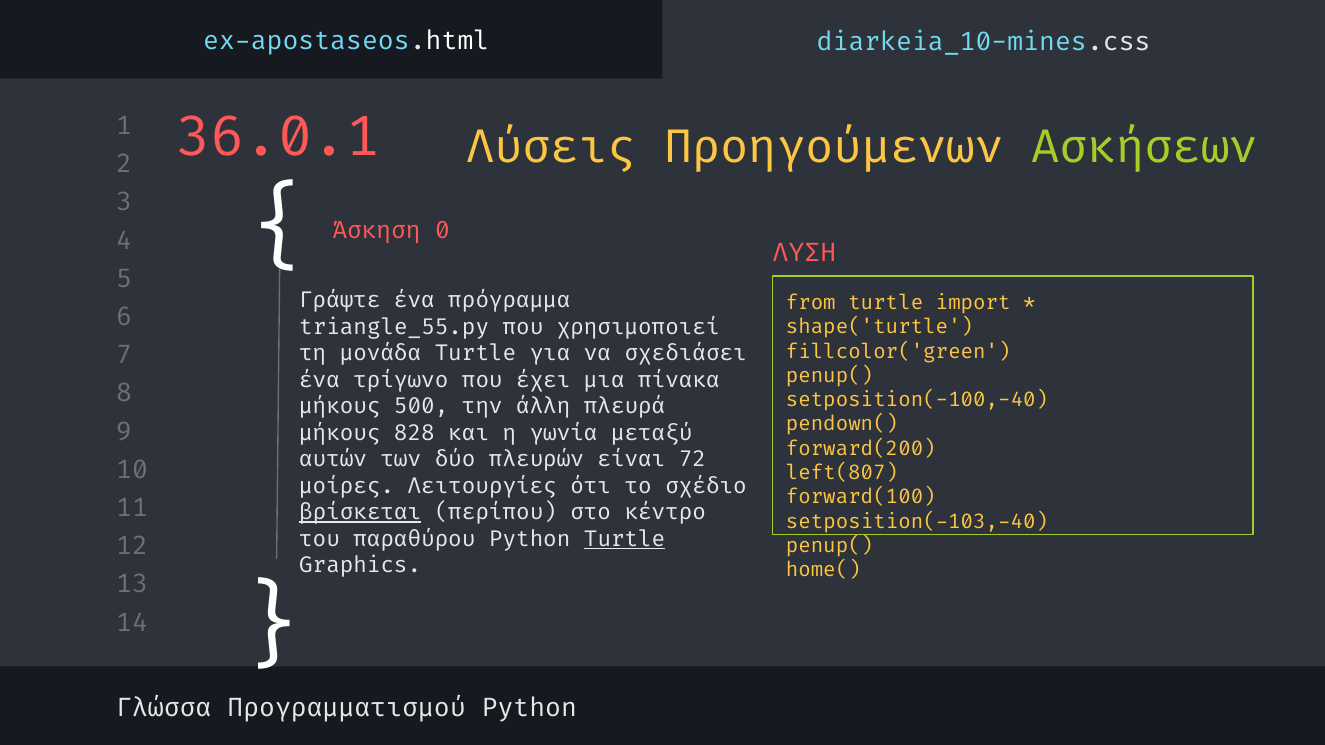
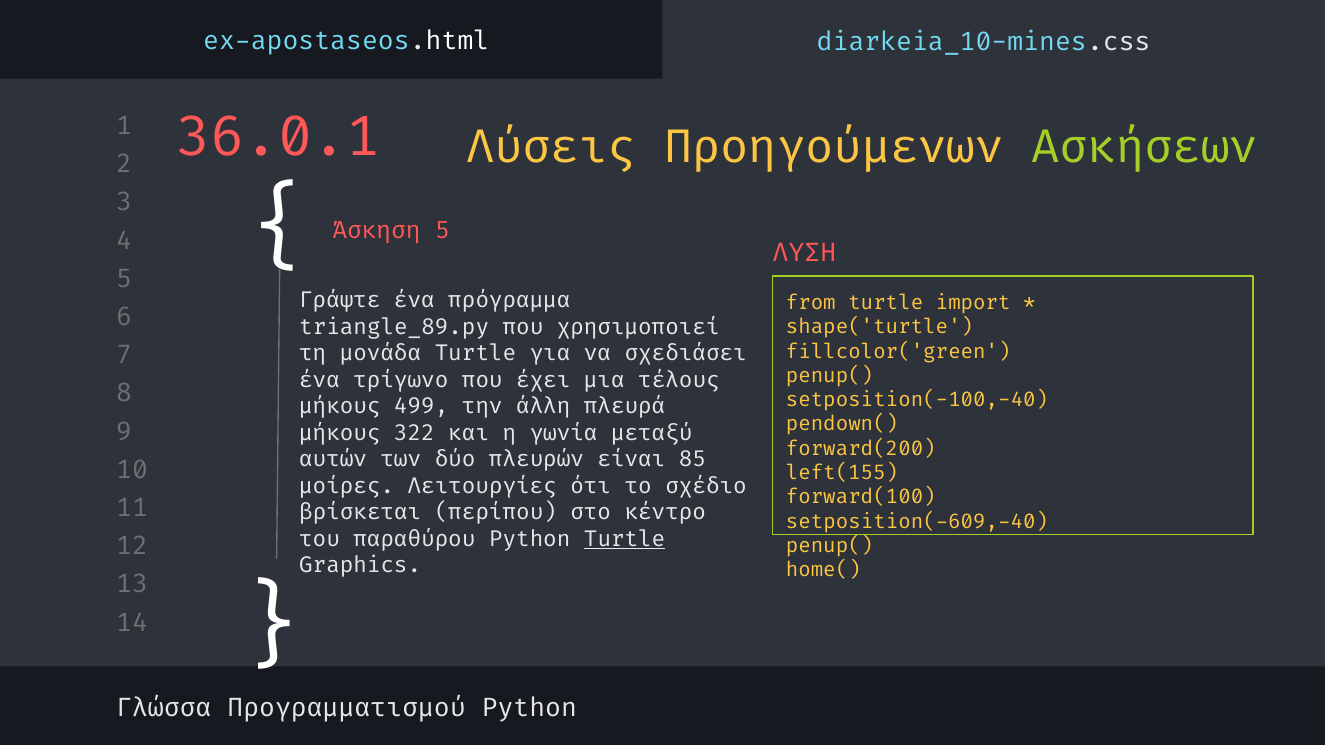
Άσκηση 0: 0 -> 5
triangle_55.py: triangle_55.py -> triangle_89.py
πίνακα: πίνακα -> τέλους
500: 500 -> 499
828: 828 -> 322
72: 72 -> 85
left(807: left(807 -> left(155
βρίσκεται underline: present -> none
setposition(-103,-40: setposition(-103,-40 -> setposition(-609,-40
